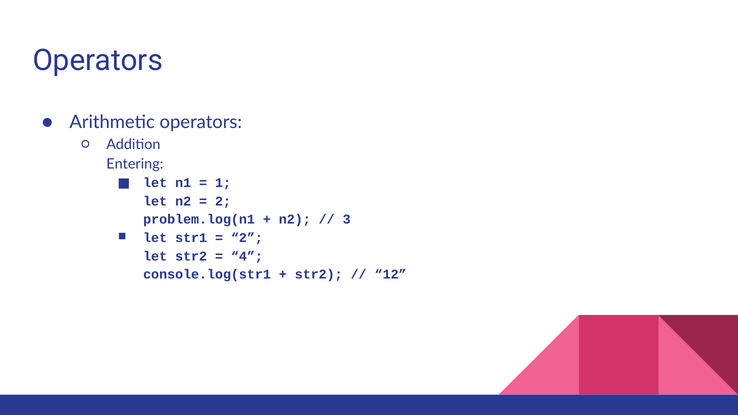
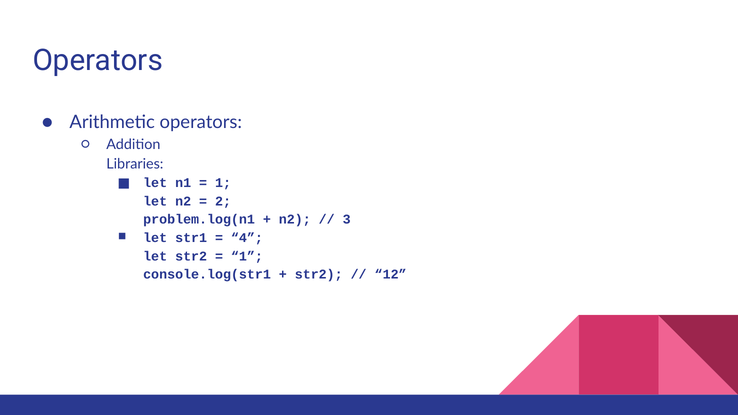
Entering: Entering -> Libraries
2 at (247, 238): 2 -> 4
4 at (247, 256): 4 -> 1
